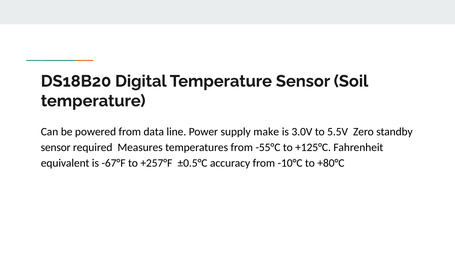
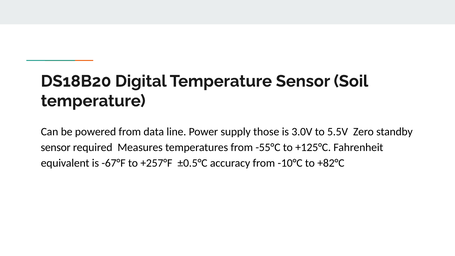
make: make -> those
+80°C: +80°C -> +82°C
